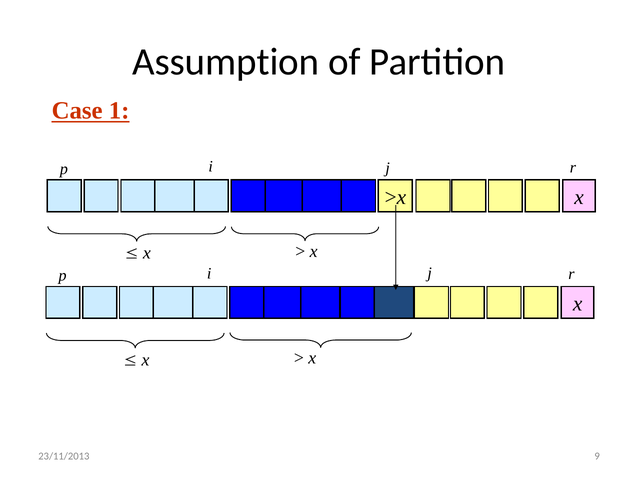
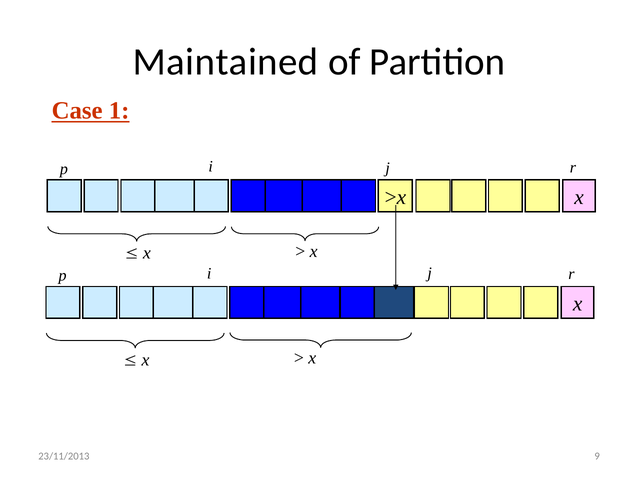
Assumption: Assumption -> Maintained
